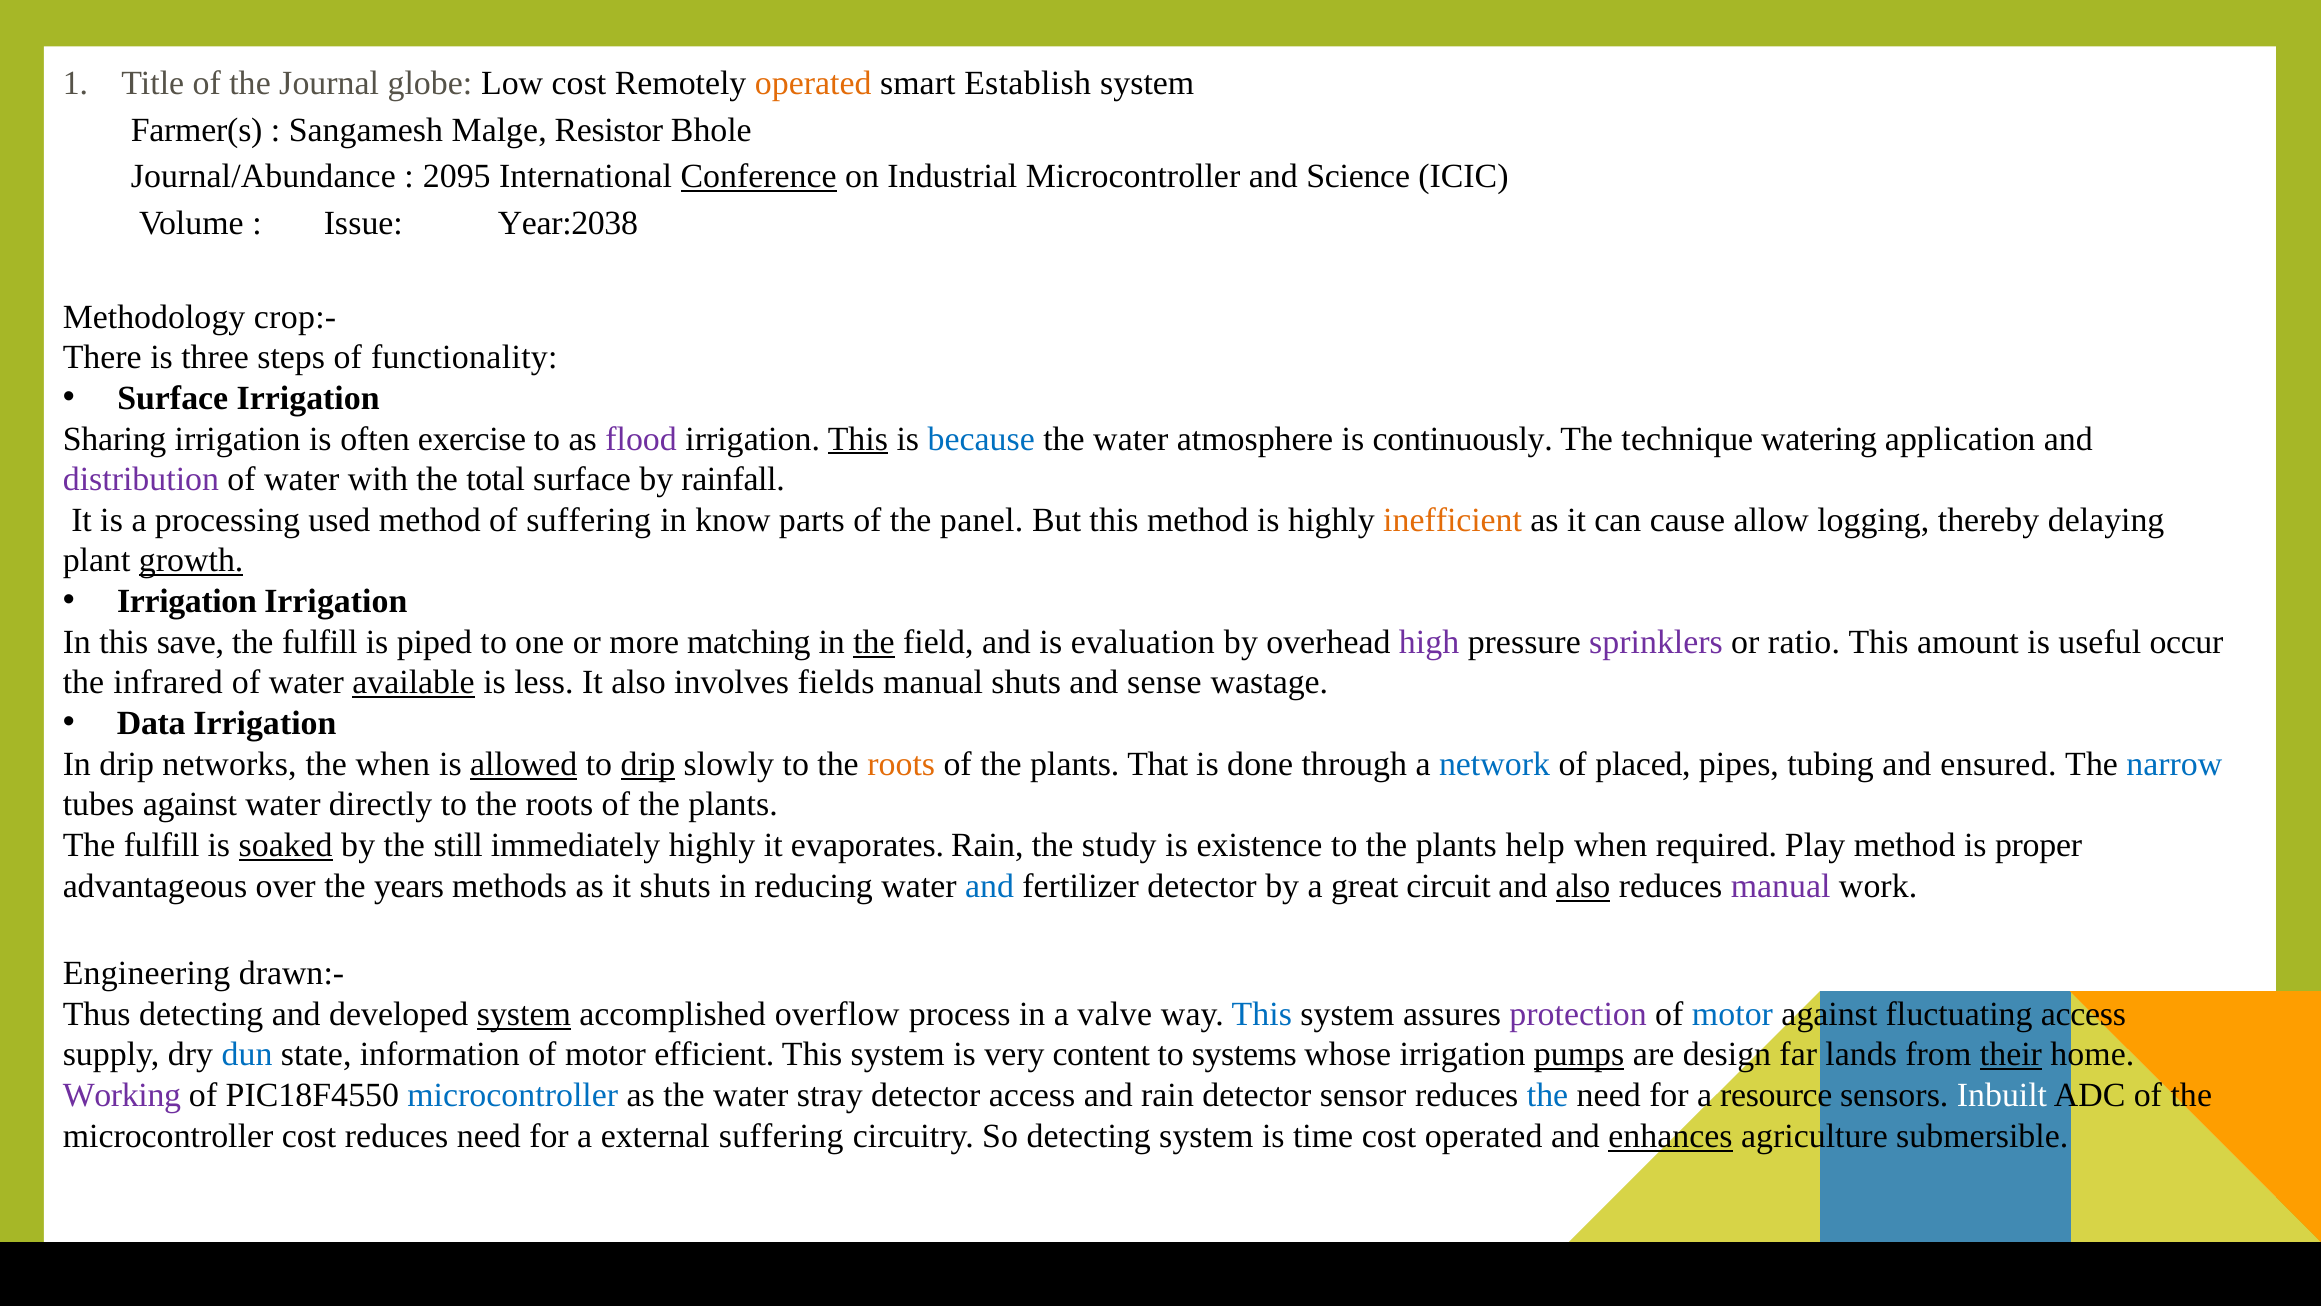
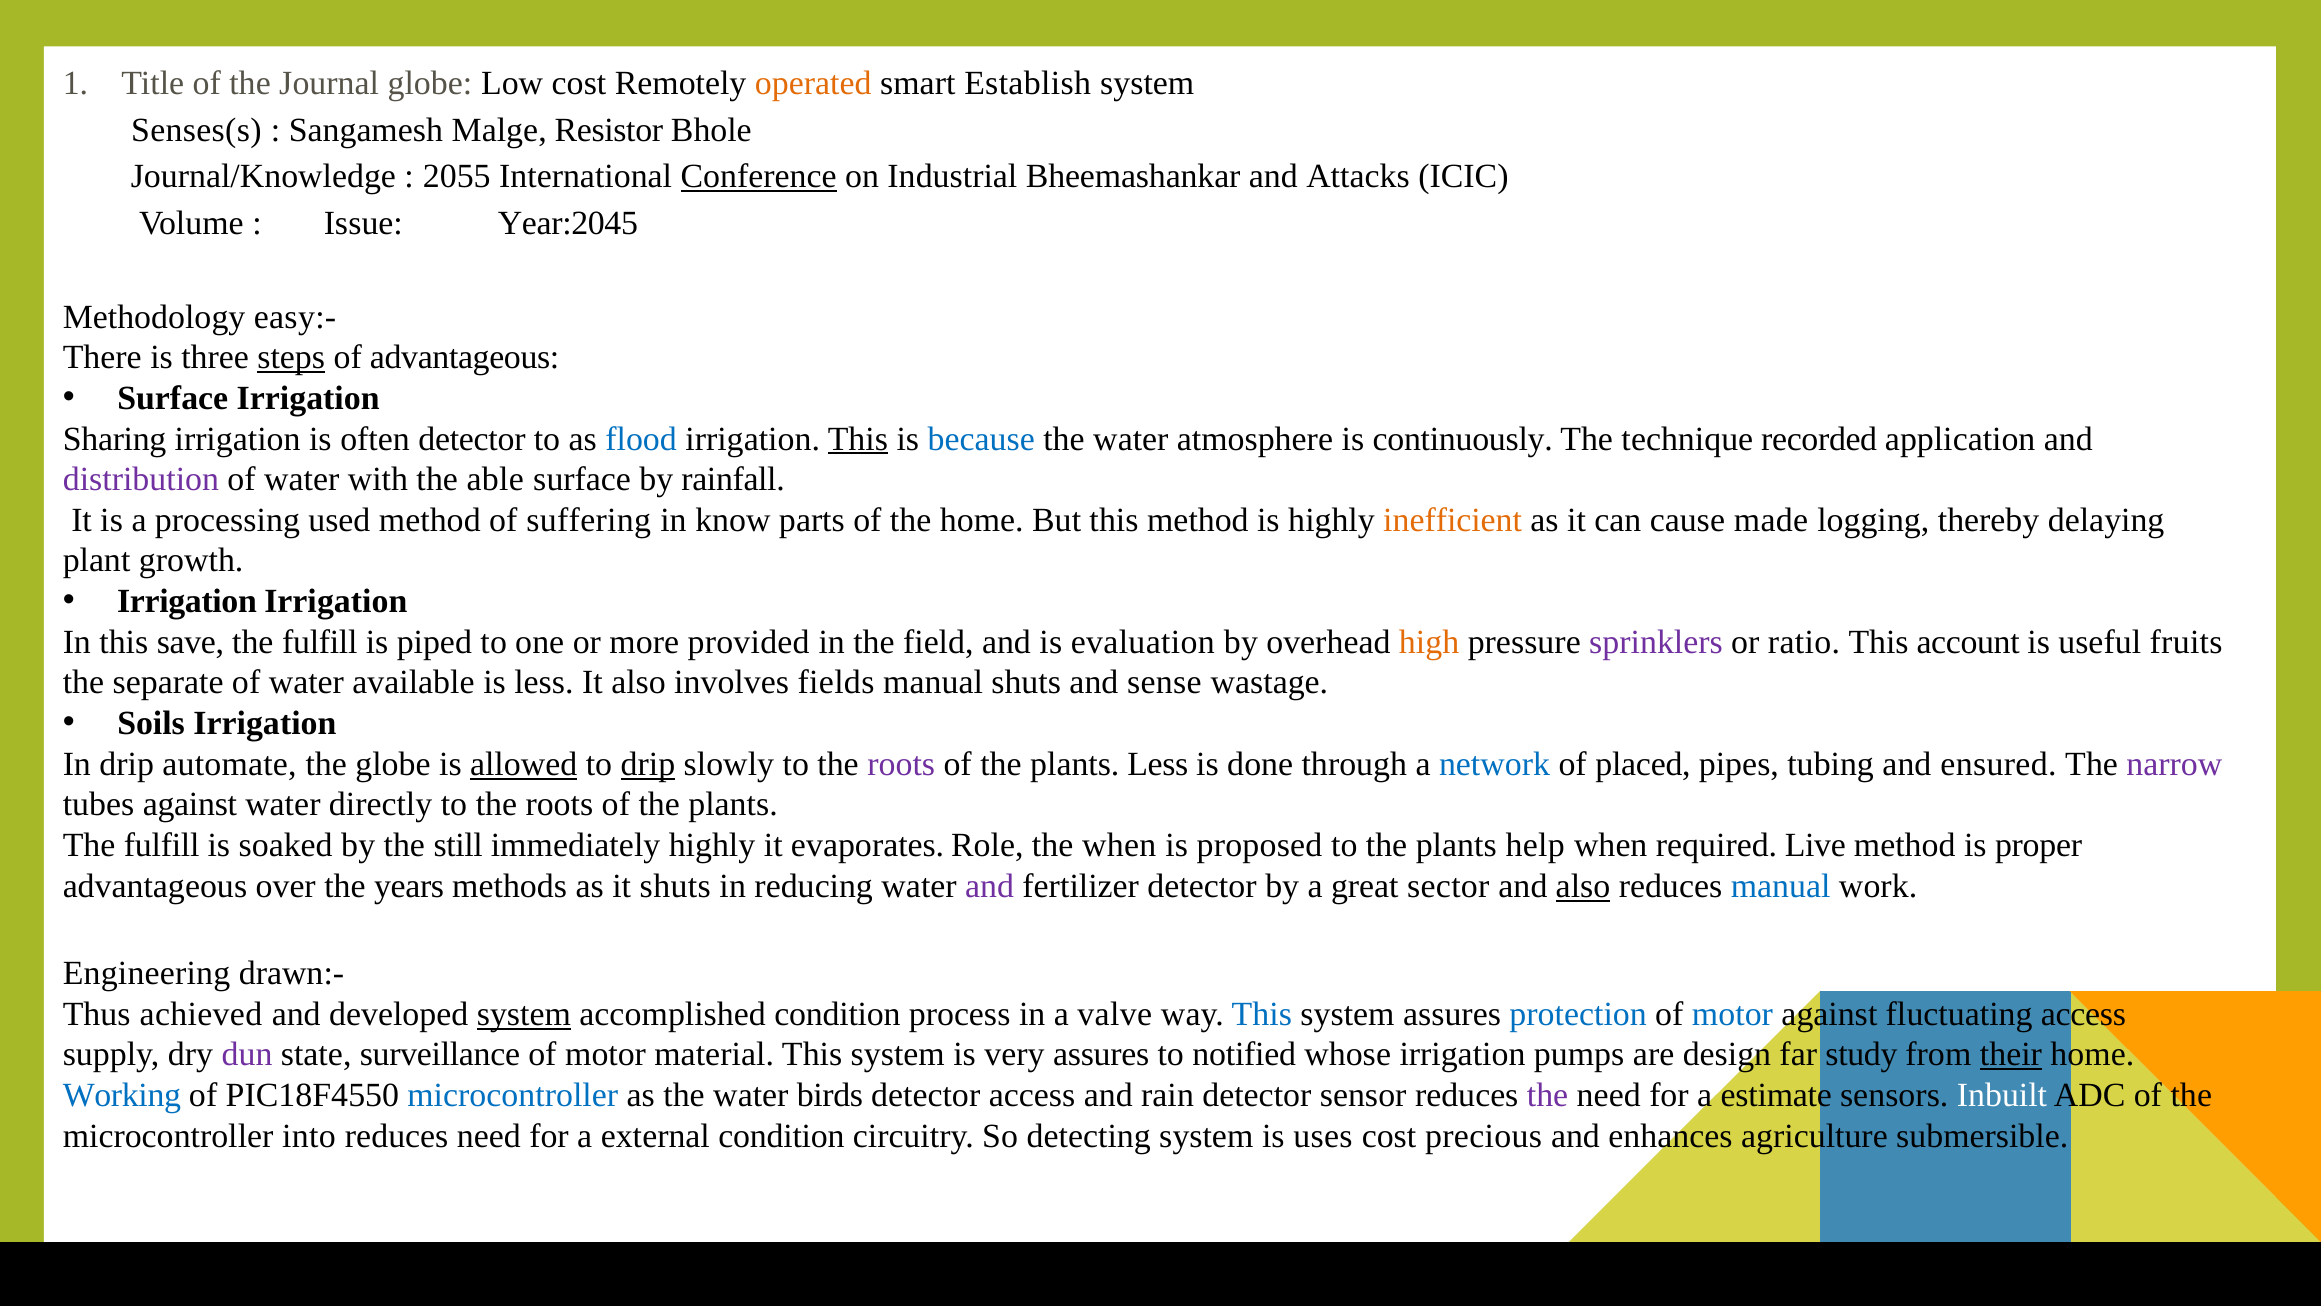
Farmer(s: Farmer(s -> Senses(s
Journal/Abundance: Journal/Abundance -> Journal/Knowledge
2095: 2095 -> 2055
Industrial Microcontroller: Microcontroller -> Bheemashankar
Science: Science -> Attacks
Year:2038: Year:2038 -> Year:2045
crop:-: crop:- -> easy:-
steps underline: none -> present
of functionality: functionality -> advantageous
often exercise: exercise -> detector
flood colour: purple -> blue
watering: watering -> recorded
total: total -> able
the panel: panel -> home
allow: allow -> made
growth underline: present -> none
matching: matching -> provided
the at (874, 642) underline: present -> none
high colour: purple -> orange
amount: amount -> account
occur: occur -> fruits
infrared: infrared -> separate
available underline: present -> none
Data: Data -> Soils
networks: networks -> automate
the when: when -> globe
roots at (901, 764) colour: orange -> purple
plants That: That -> Less
narrow colour: blue -> purple
soaked underline: present -> none
evaporates Rain: Rain -> Role
the study: study -> when
existence: existence -> proposed
Play: Play -> Live
and at (990, 886) colour: blue -> purple
circuit: circuit -> sector
manual at (1781, 886) colour: purple -> blue
Thus detecting: detecting -> achieved
accomplished overflow: overflow -> condition
protection colour: purple -> blue
dun colour: blue -> purple
information: information -> surveillance
efficient: efficient -> material
very content: content -> assures
systems: systems -> notified
pumps underline: present -> none
lands: lands -> study
Working colour: purple -> blue
stray: stray -> birds
the at (1548, 1095) colour: blue -> purple
resource: resource -> estimate
microcontroller cost: cost -> into
external suffering: suffering -> condition
time: time -> uses
cost operated: operated -> precious
enhances underline: present -> none
